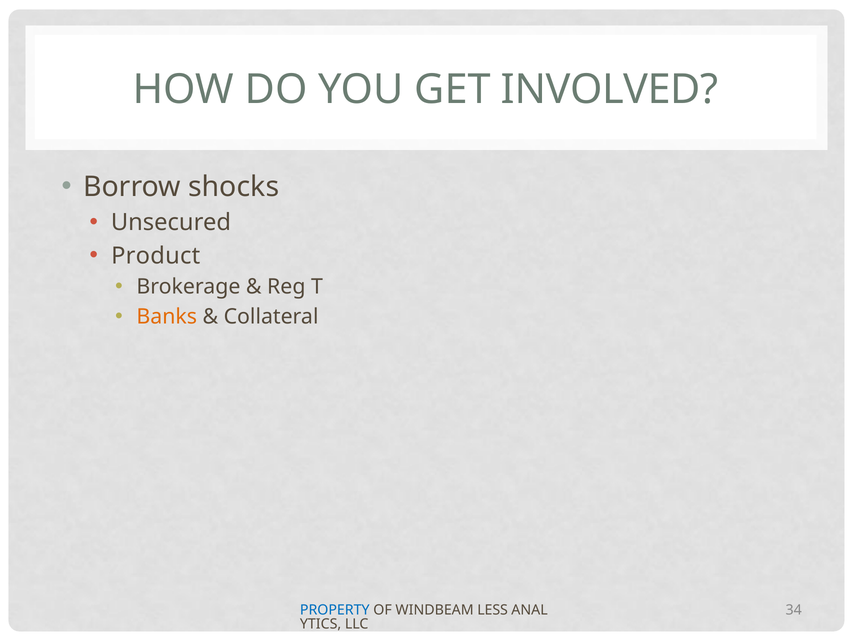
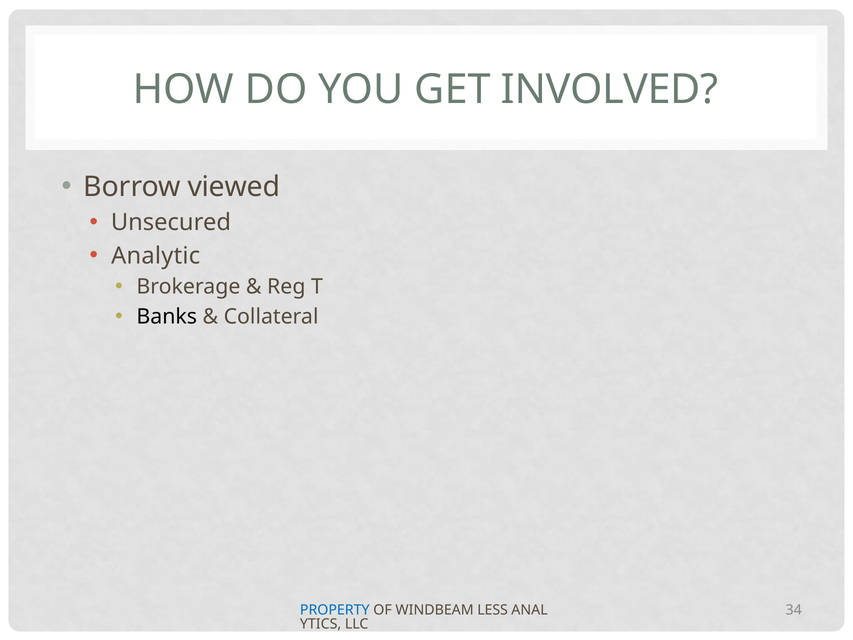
shocks: shocks -> viewed
Product: Product -> Analytic
Banks colour: orange -> black
